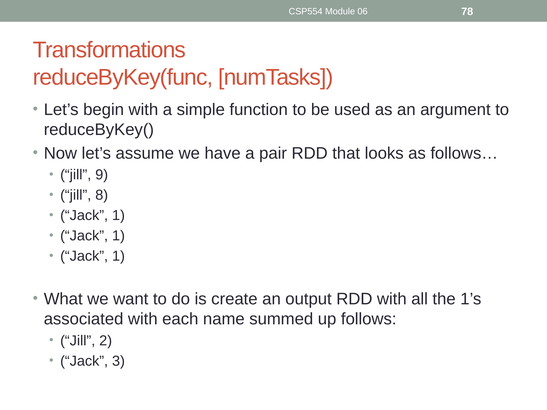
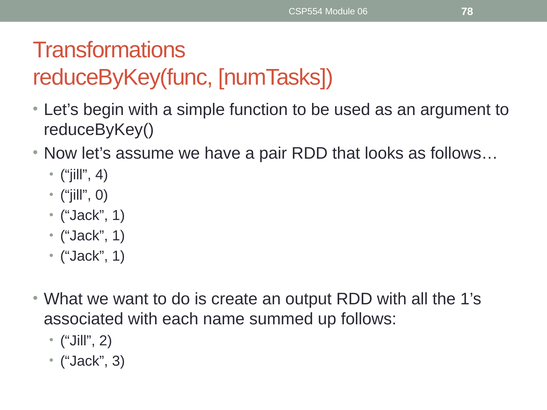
9: 9 -> 4
8: 8 -> 0
